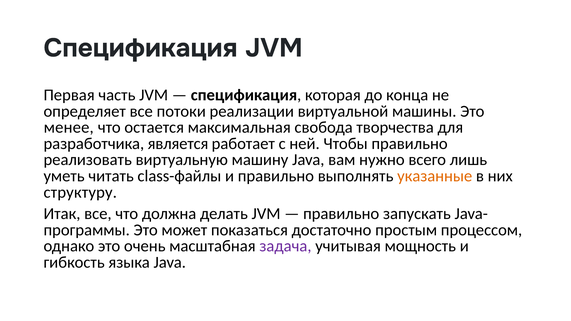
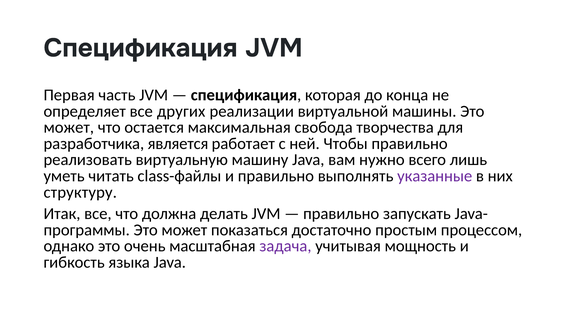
потоки: потоки -> других
менее at (69, 128): менее -> может
указанные colour: orange -> purple
